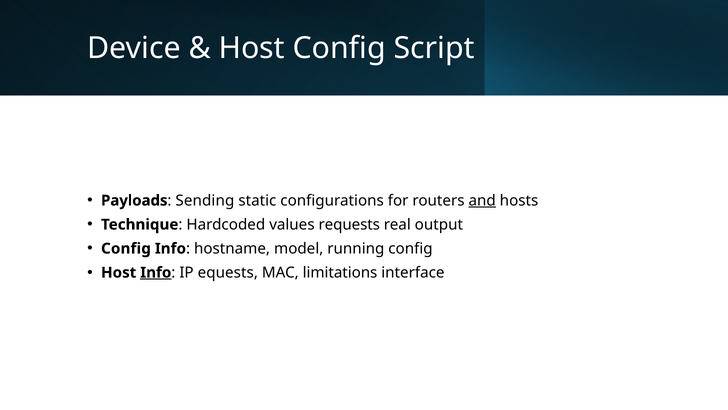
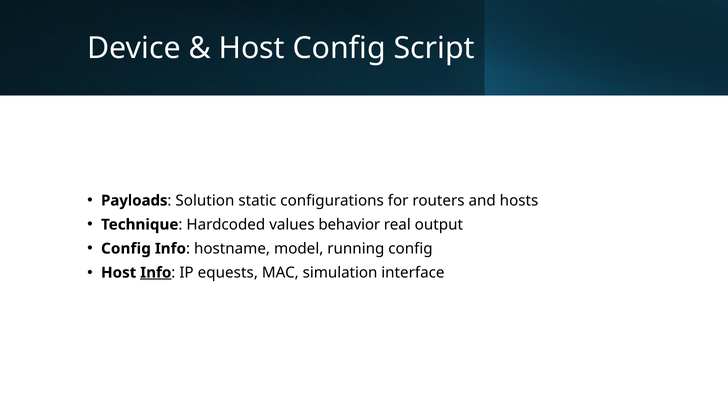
Sending: Sending -> Solution
and underline: present -> none
requests: requests -> behavior
limitations: limitations -> simulation
